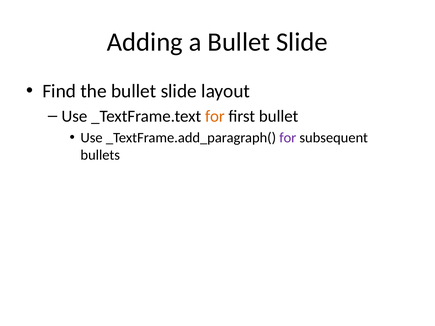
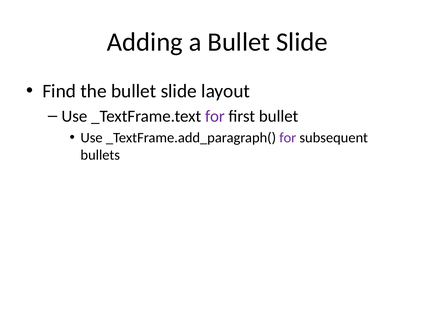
for at (215, 116) colour: orange -> purple
